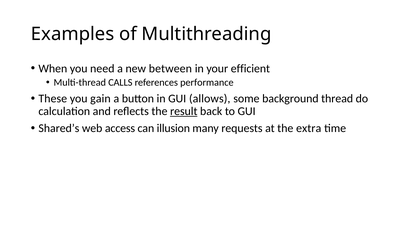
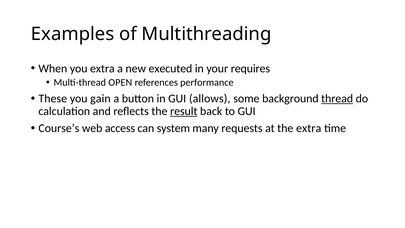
you need: need -> extra
between: between -> executed
efficient: efficient -> requires
CALLS: CALLS -> OPEN
thread underline: none -> present
Shared’s: Shared’s -> Course’s
illusion: illusion -> system
